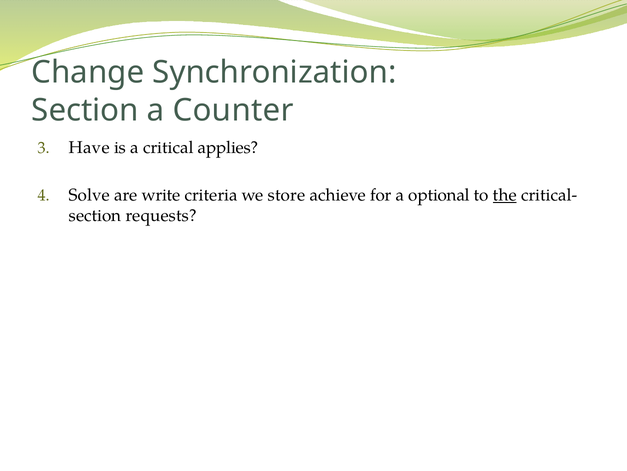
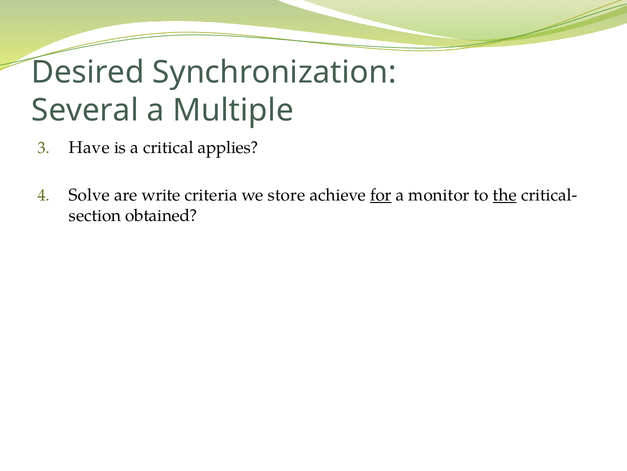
Change: Change -> Desired
Section at (85, 110): Section -> Several
Counter: Counter -> Multiple
for underline: none -> present
optional: optional -> monitor
requests: requests -> obtained
